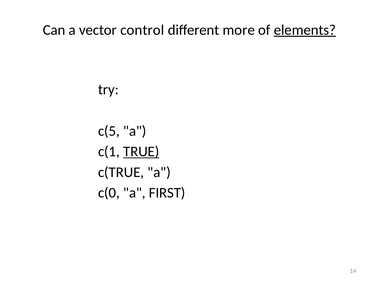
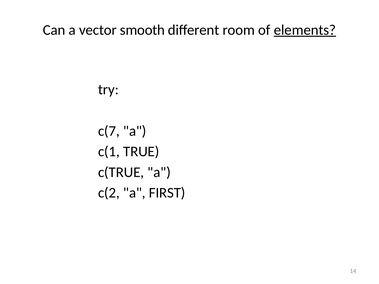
control: control -> smooth
more: more -> room
c(5: c(5 -> c(7
TRUE underline: present -> none
c(0: c(0 -> c(2
